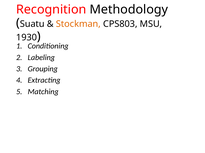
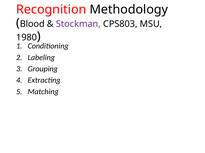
Suatu: Suatu -> Blood
Stockman colour: orange -> purple
1930: 1930 -> 1980
